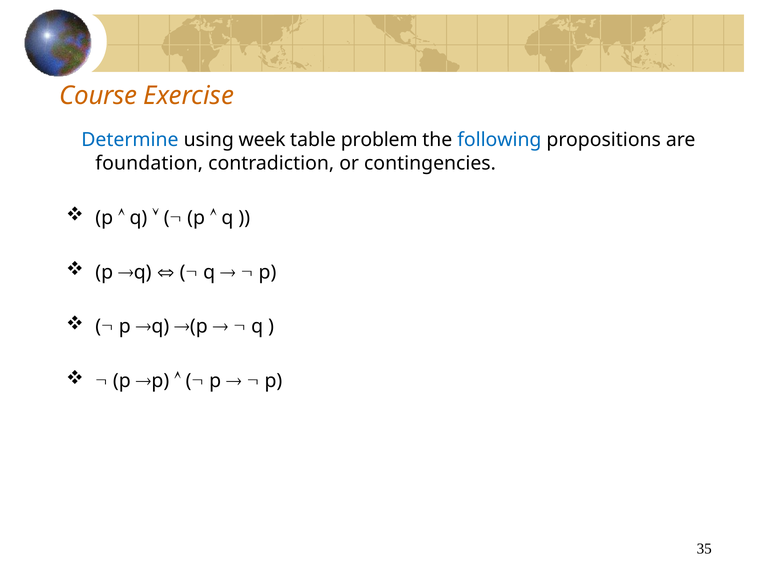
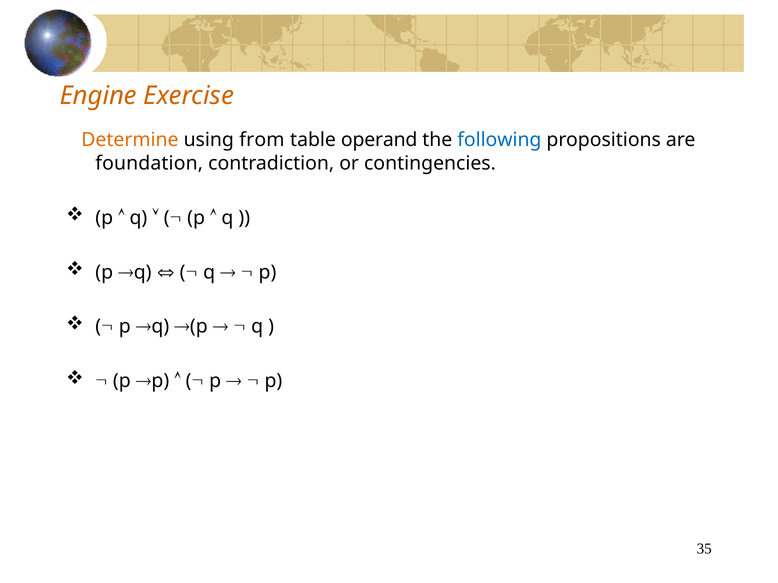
Course: Course -> Engine
Determine colour: blue -> orange
week: week -> from
problem: problem -> operand
